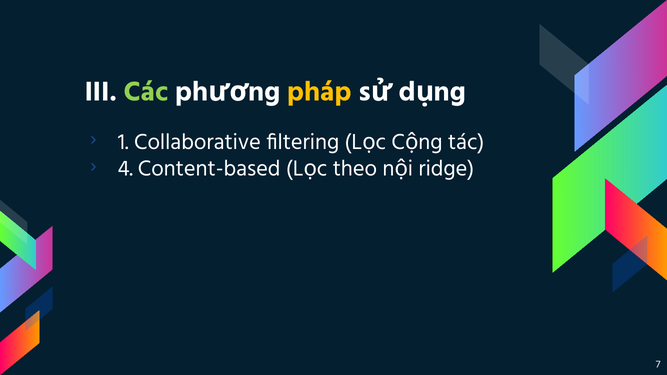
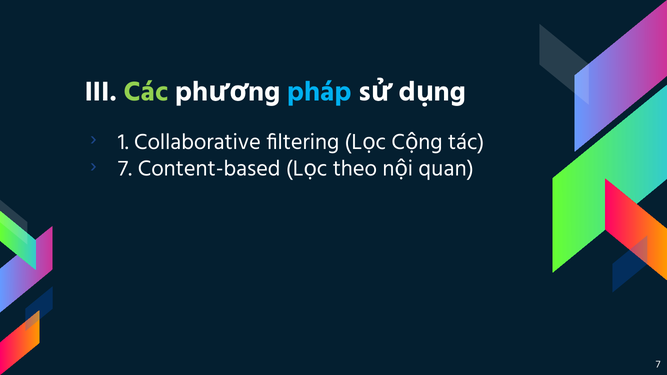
pháp colour: yellow -> light blue
4 at (125, 169): 4 -> 7
ridge: ridge -> quan
